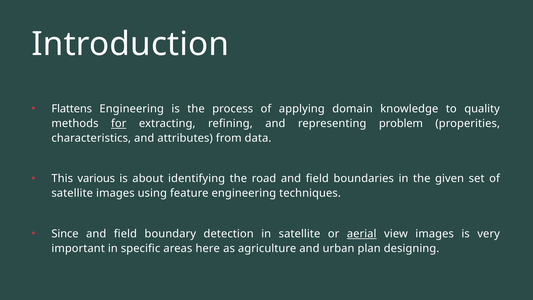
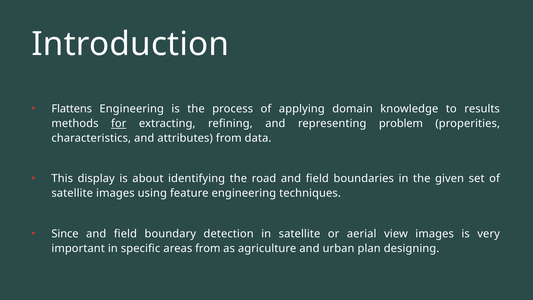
quality: quality -> results
various: various -> display
aerial underline: present -> none
areas here: here -> from
